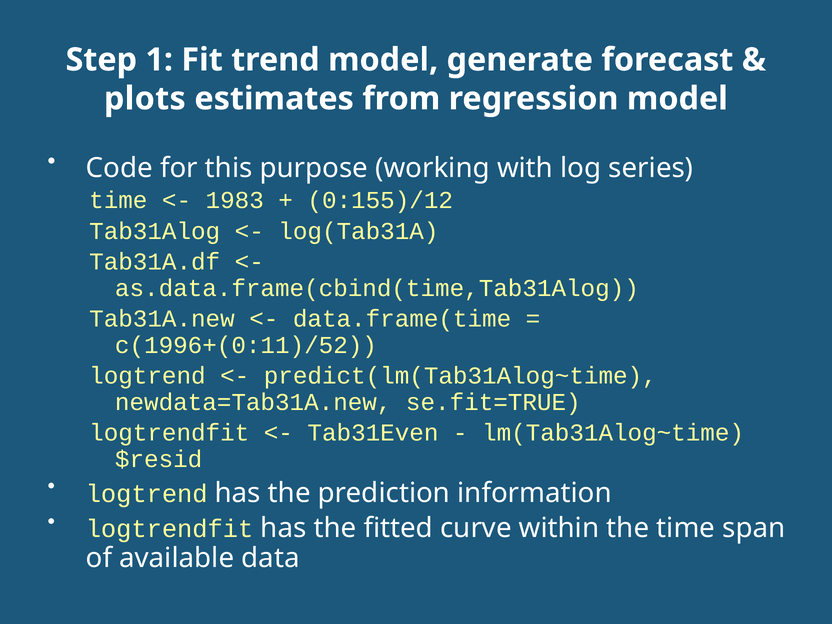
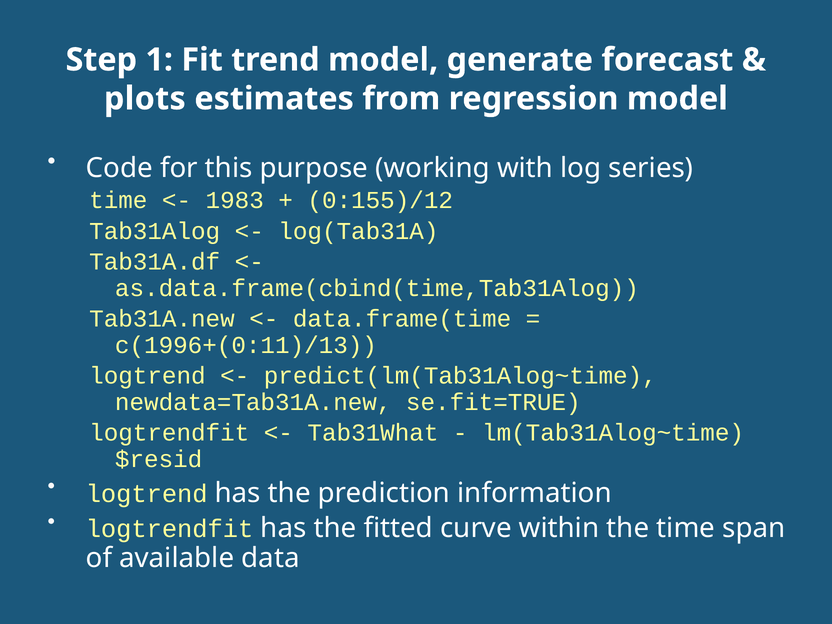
c(1996+(0:11)/52: c(1996+(0:11)/52 -> c(1996+(0:11)/13
Tab31Even: Tab31Even -> Tab31What
